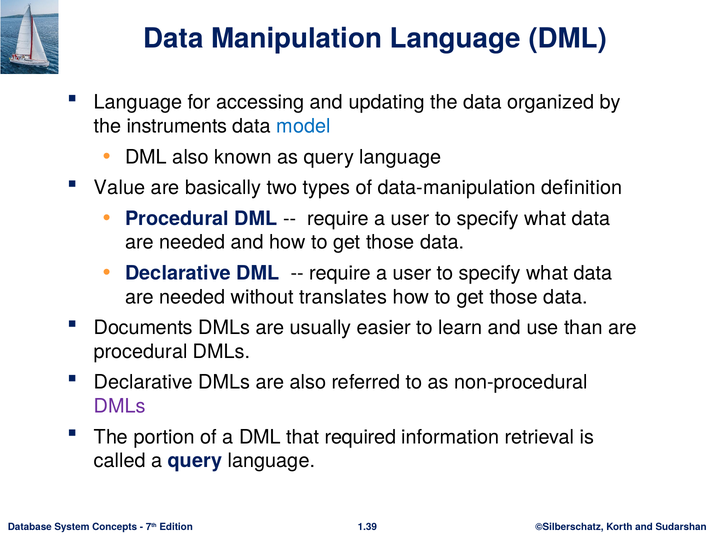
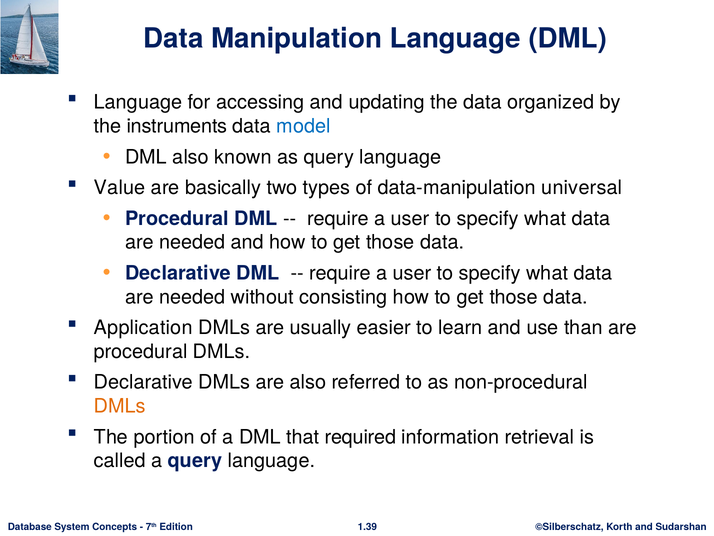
definition: definition -> universal
translates: translates -> consisting
Documents: Documents -> Application
DMLs at (120, 406) colour: purple -> orange
